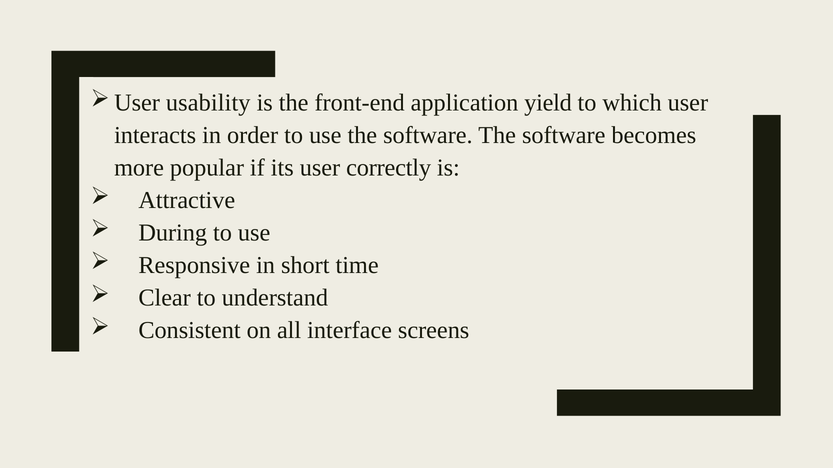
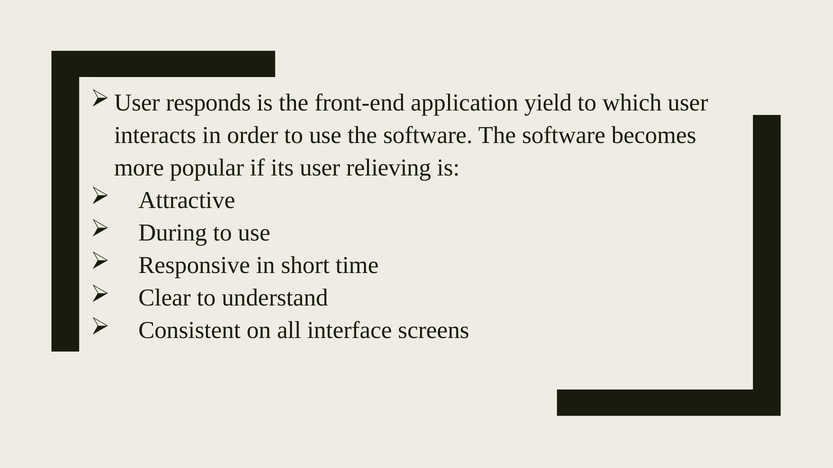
usability: usability -> responds
correctly: correctly -> relieving
